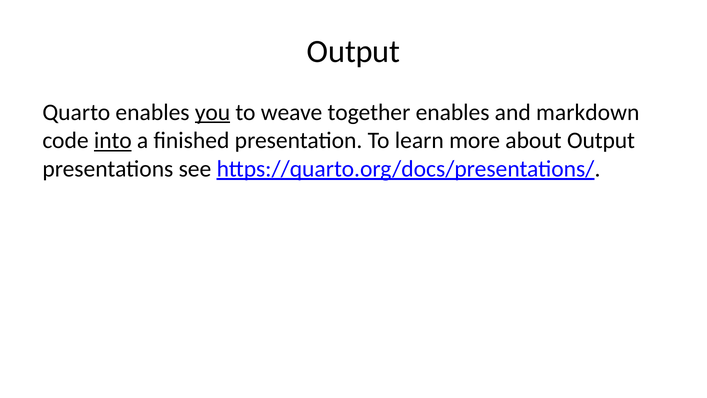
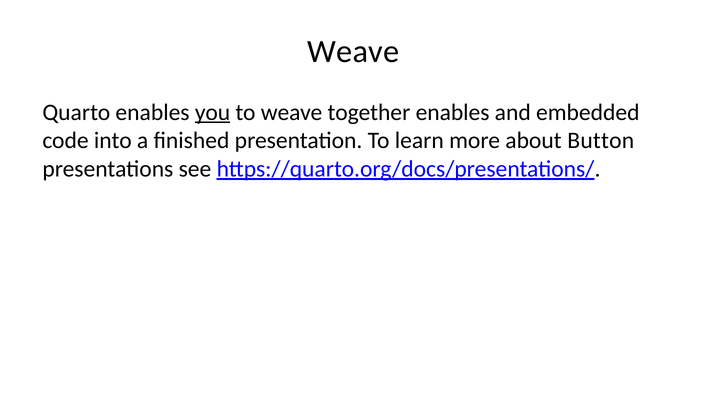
Output at (354, 51): Output -> Weave
markdown: markdown -> embedded
into underline: present -> none
about Output: Output -> Button
